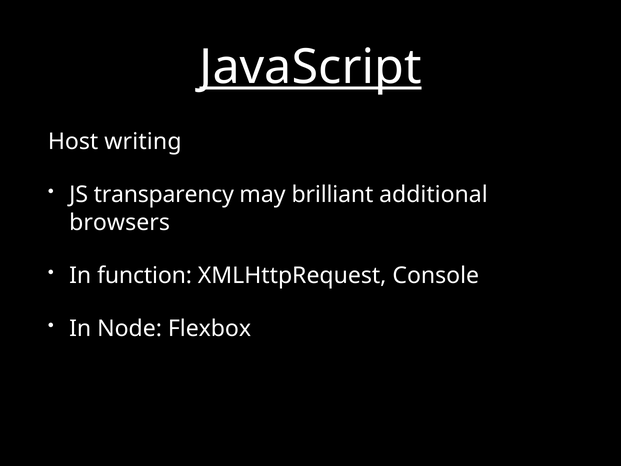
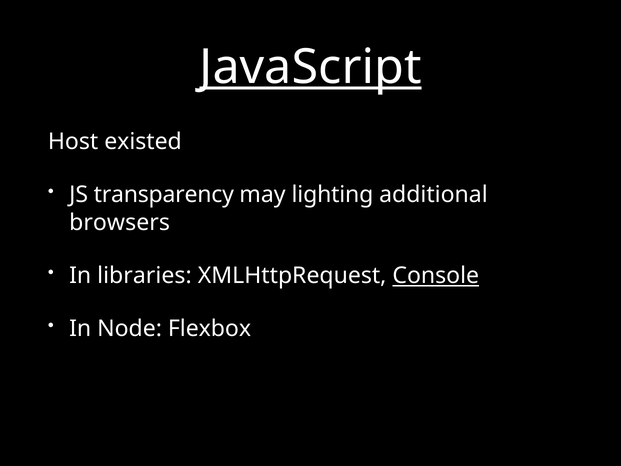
writing: writing -> existed
brilliant: brilliant -> lighting
function: function -> libraries
Console underline: none -> present
